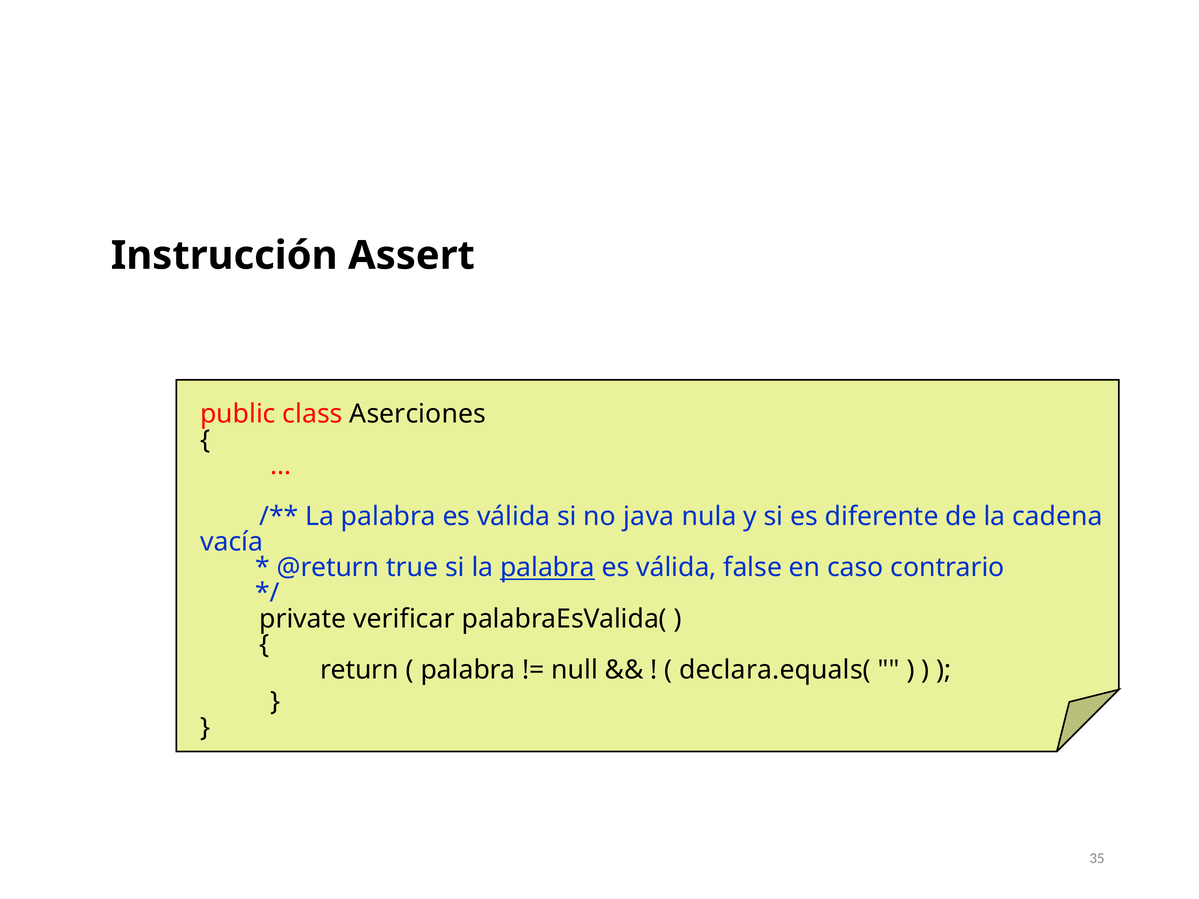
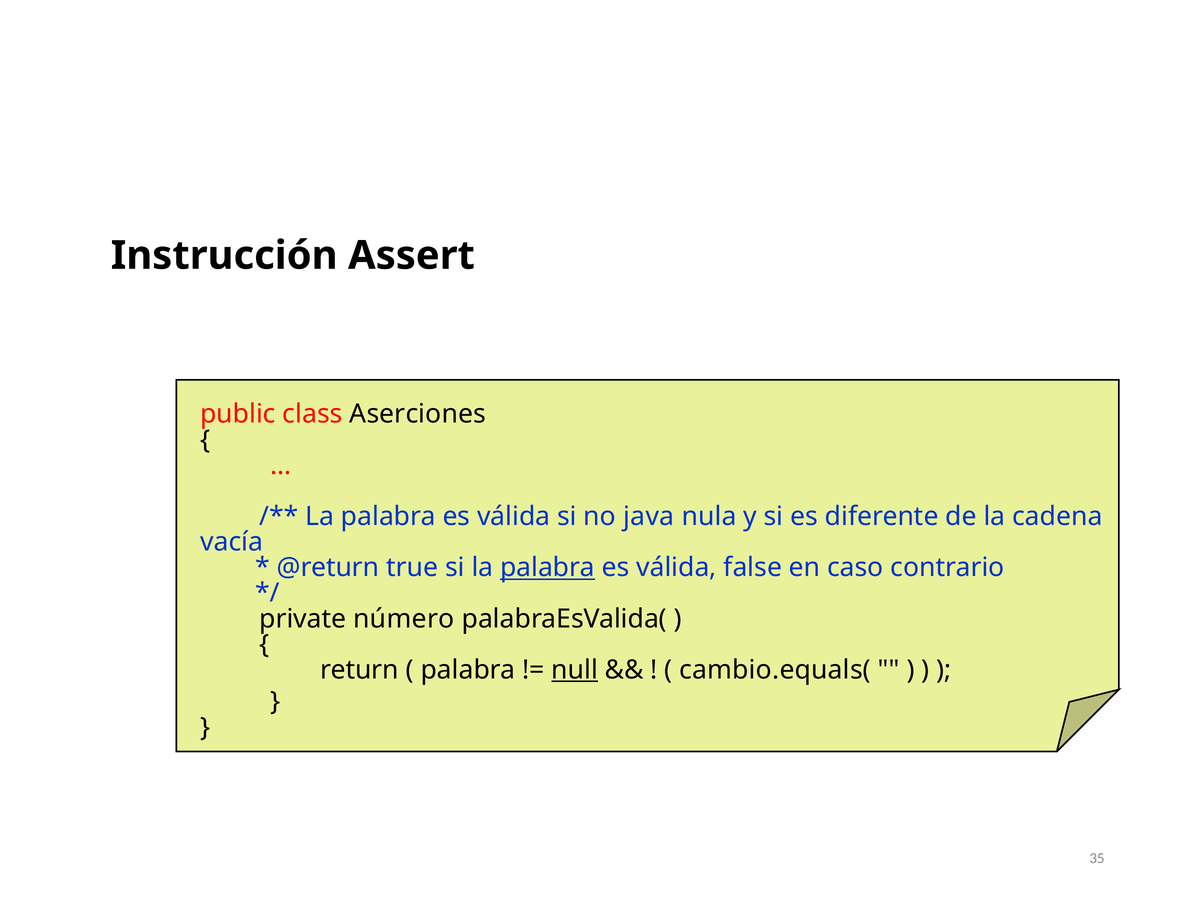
verificar: verificar -> número
null underline: none -> present
declara.equals(: declara.equals( -> cambio.equals(
